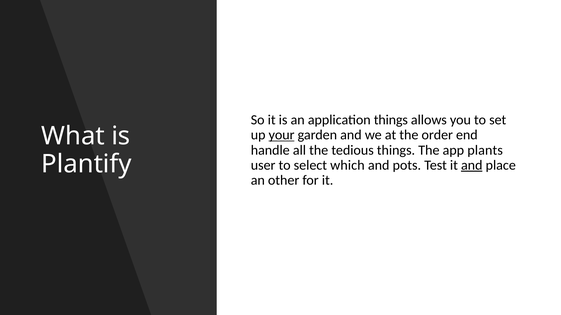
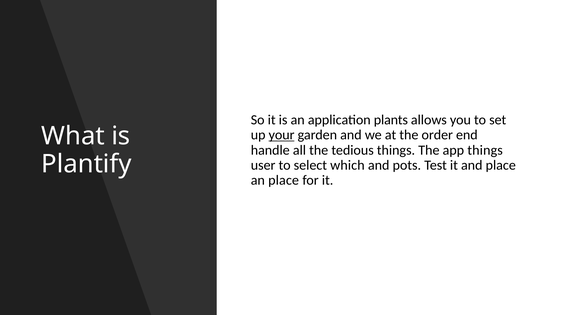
application things: things -> plants
app plants: plants -> things
and at (472, 165) underline: present -> none
an other: other -> place
